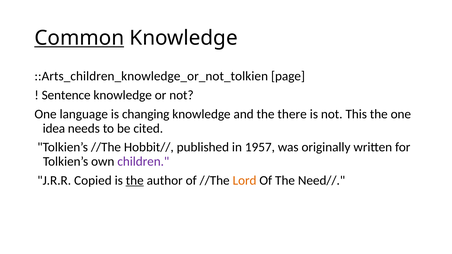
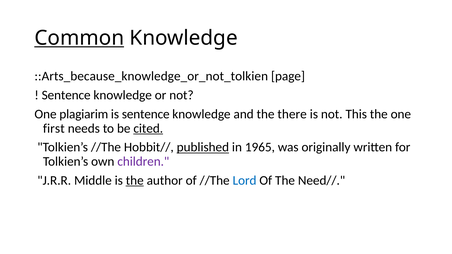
::Arts_children_knowledge_or_not_tolkien: ::Arts_children_knowledge_or_not_tolkien -> ::Arts_because_knowledge_or_not_tolkien
language: language -> plagiarim
is changing: changing -> sentence
idea: idea -> first
cited underline: none -> present
published underline: none -> present
1957: 1957 -> 1965
Copied: Copied -> Middle
Lord colour: orange -> blue
